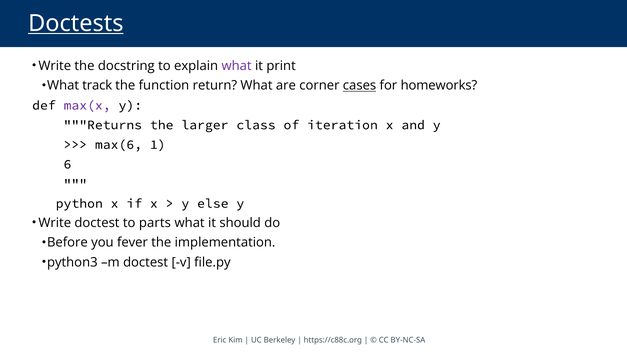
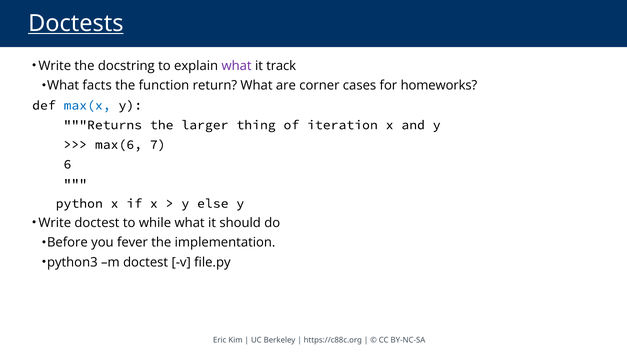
print: print -> track
track: track -> facts
cases underline: present -> none
max(x colour: purple -> blue
class: class -> thing
1: 1 -> 7
parts: parts -> while
